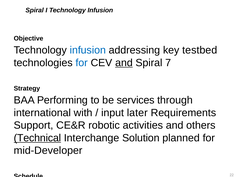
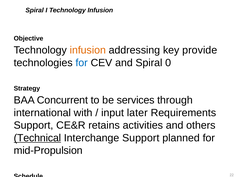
infusion at (88, 50) colour: blue -> orange
testbed: testbed -> provide
and at (124, 63) underline: present -> none
7: 7 -> 0
Performing: Performing -> Concurrent
robotic: robotic -> retains
Interchange Solution: Solution -> Support
mid-Developer: mid-Developer -> mid-Propulsion
